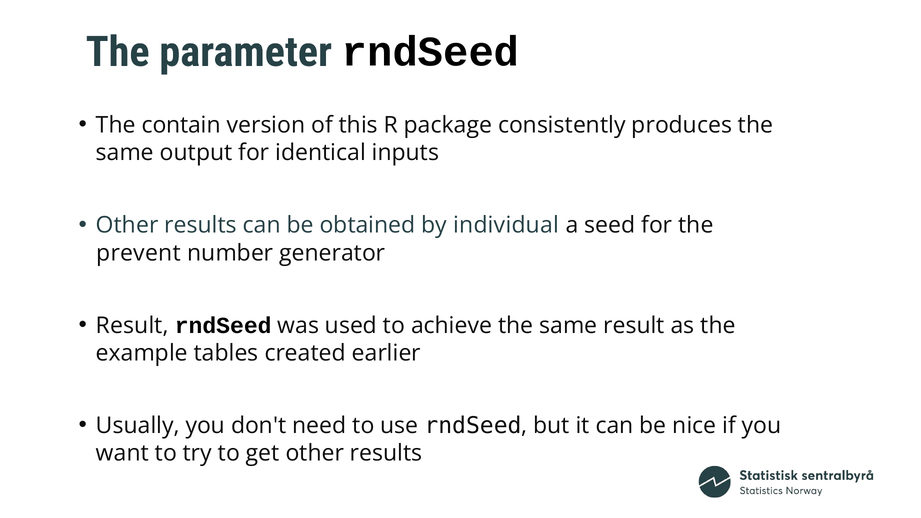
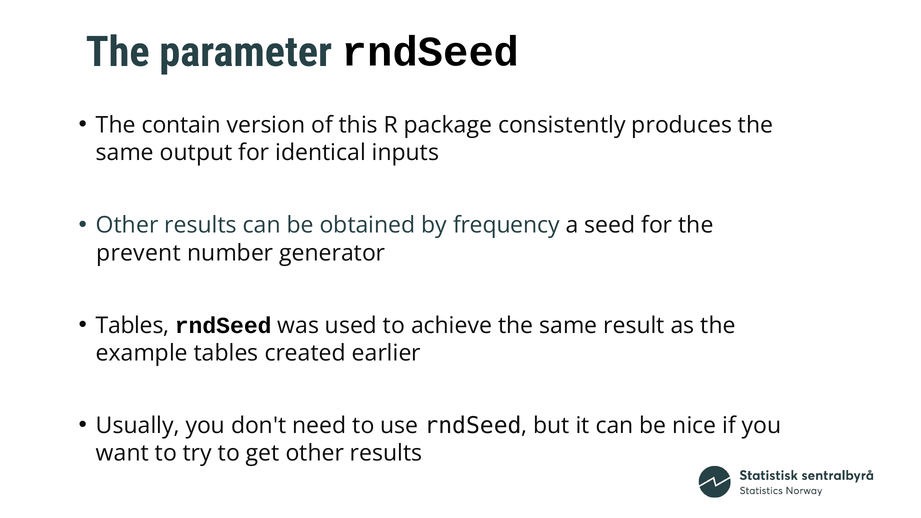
individual: individual -> frequency
Result at (132, 326): Result -> Tables
